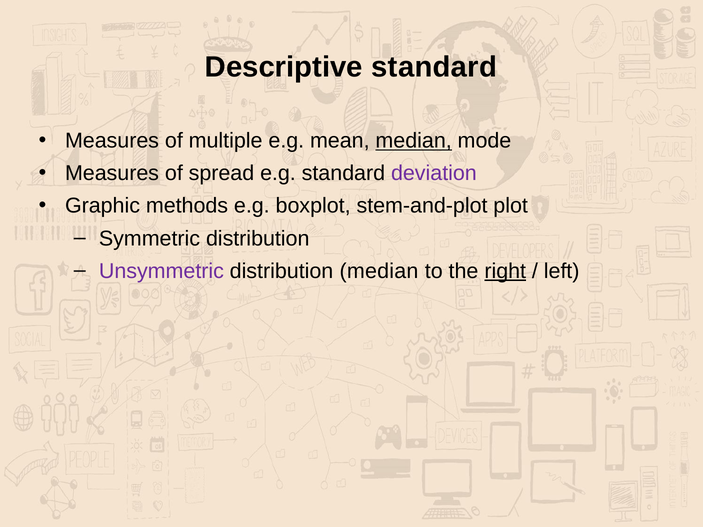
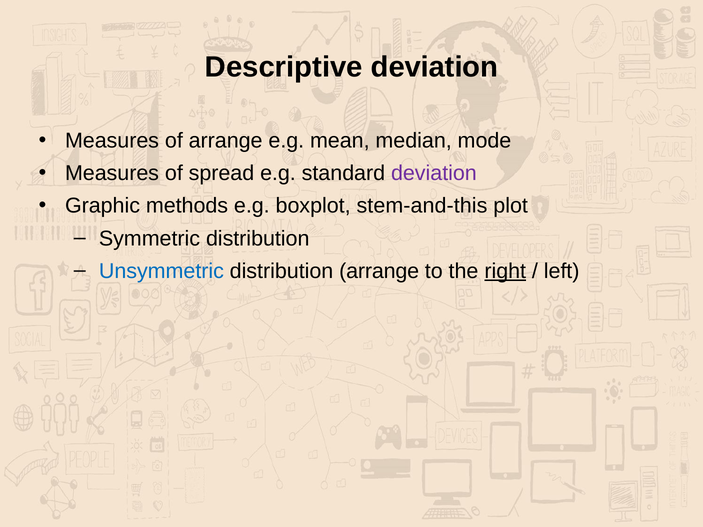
Descriptive standard: standard -> deviation
of multiple: multiple -> arrange
median at (414, 141) underline: present -> none
stem-and-plot: stem-and-plot -> stem-and-this
Unsymmetric colour: purple -> blue
distribution median: median -> arrange
